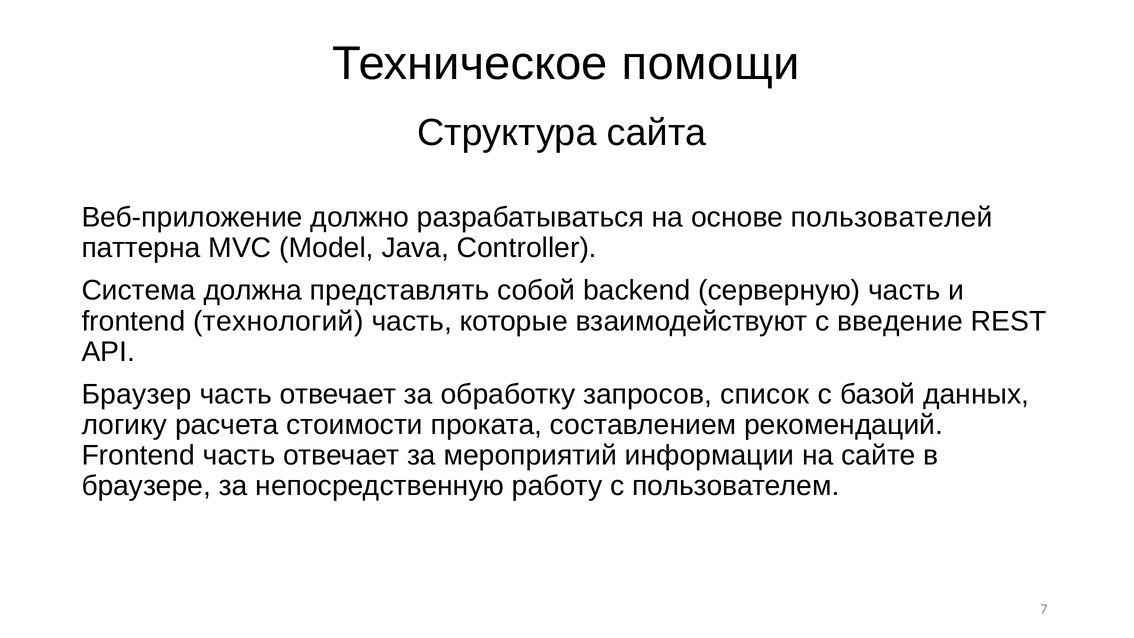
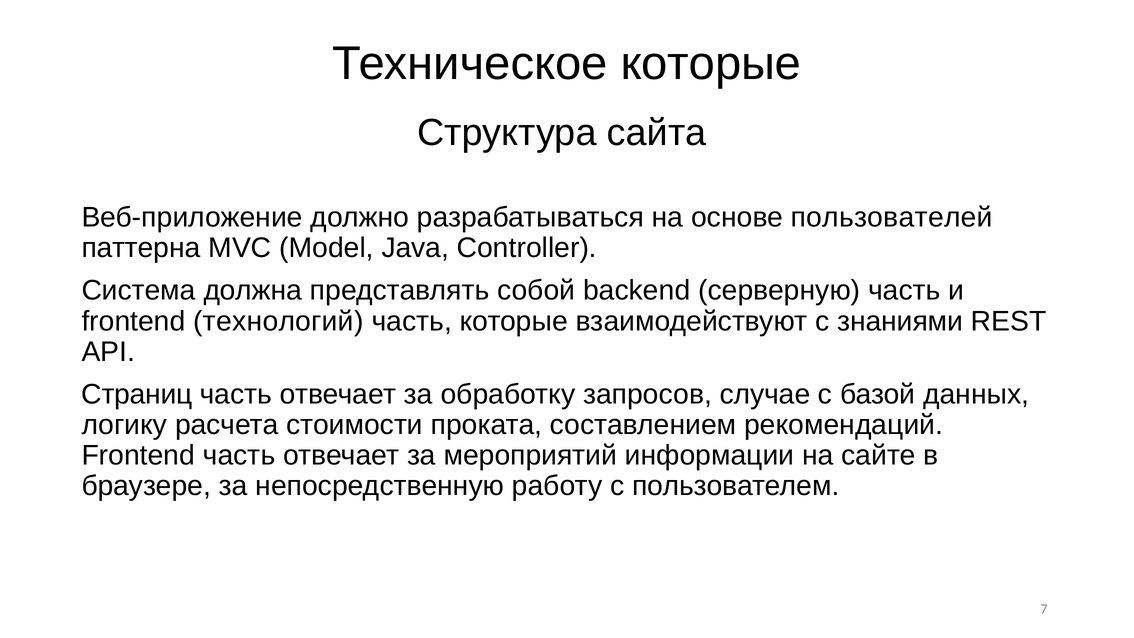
Техническое помощи: помощи -> которые
введение: введение -> знаниями
Браузер: Браузер -> Страниц
список: список -> случае
